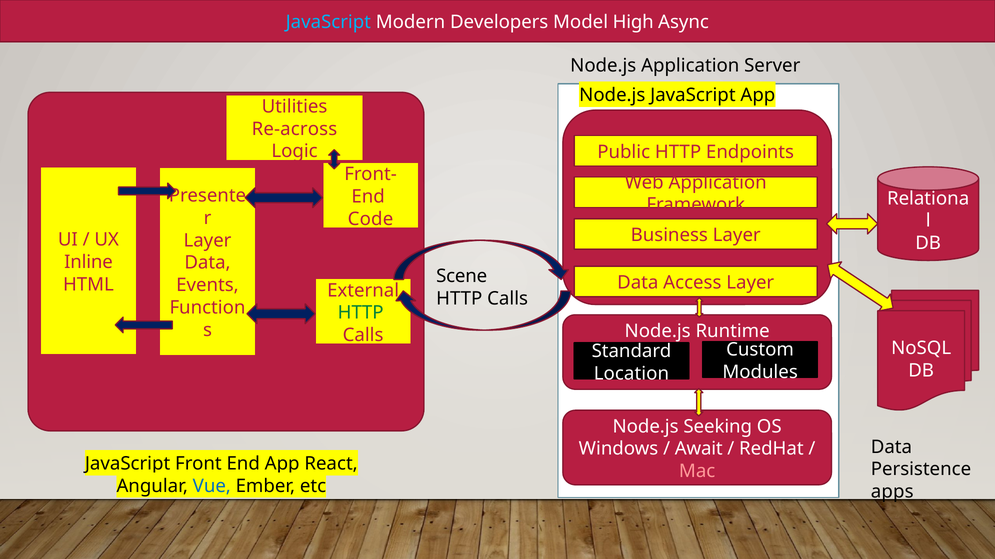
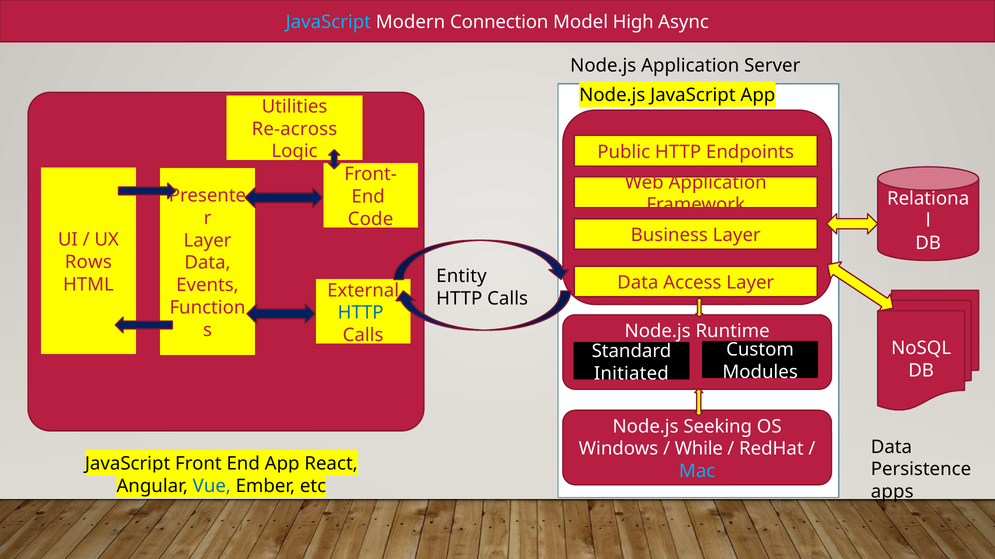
Developers: Developers -> Connection
Inline: Inline -> Rows
Scene: Scene -> Entity
HTTP at (361, 313) colour: green -> blue
Location: Location -> Initiated
Await: Await -> While
Mac colour: pink -> light blue
